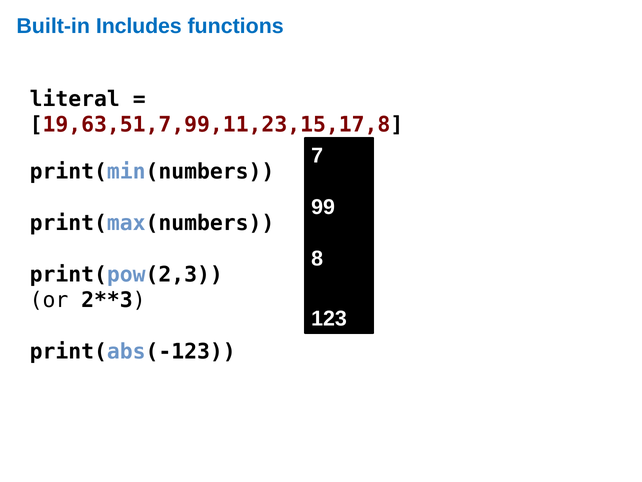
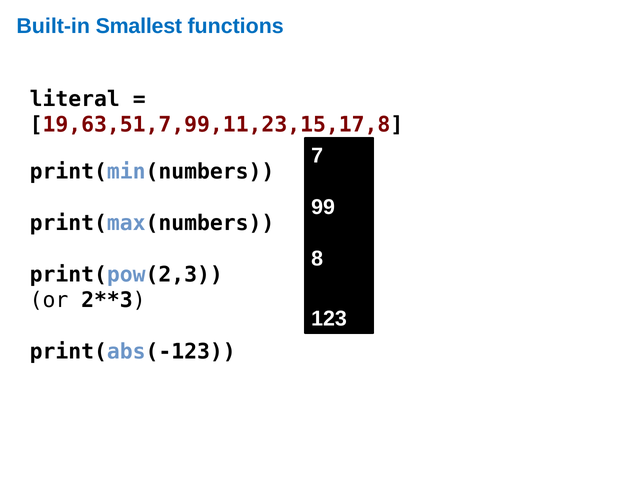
Includes: Includes -> Smallest
